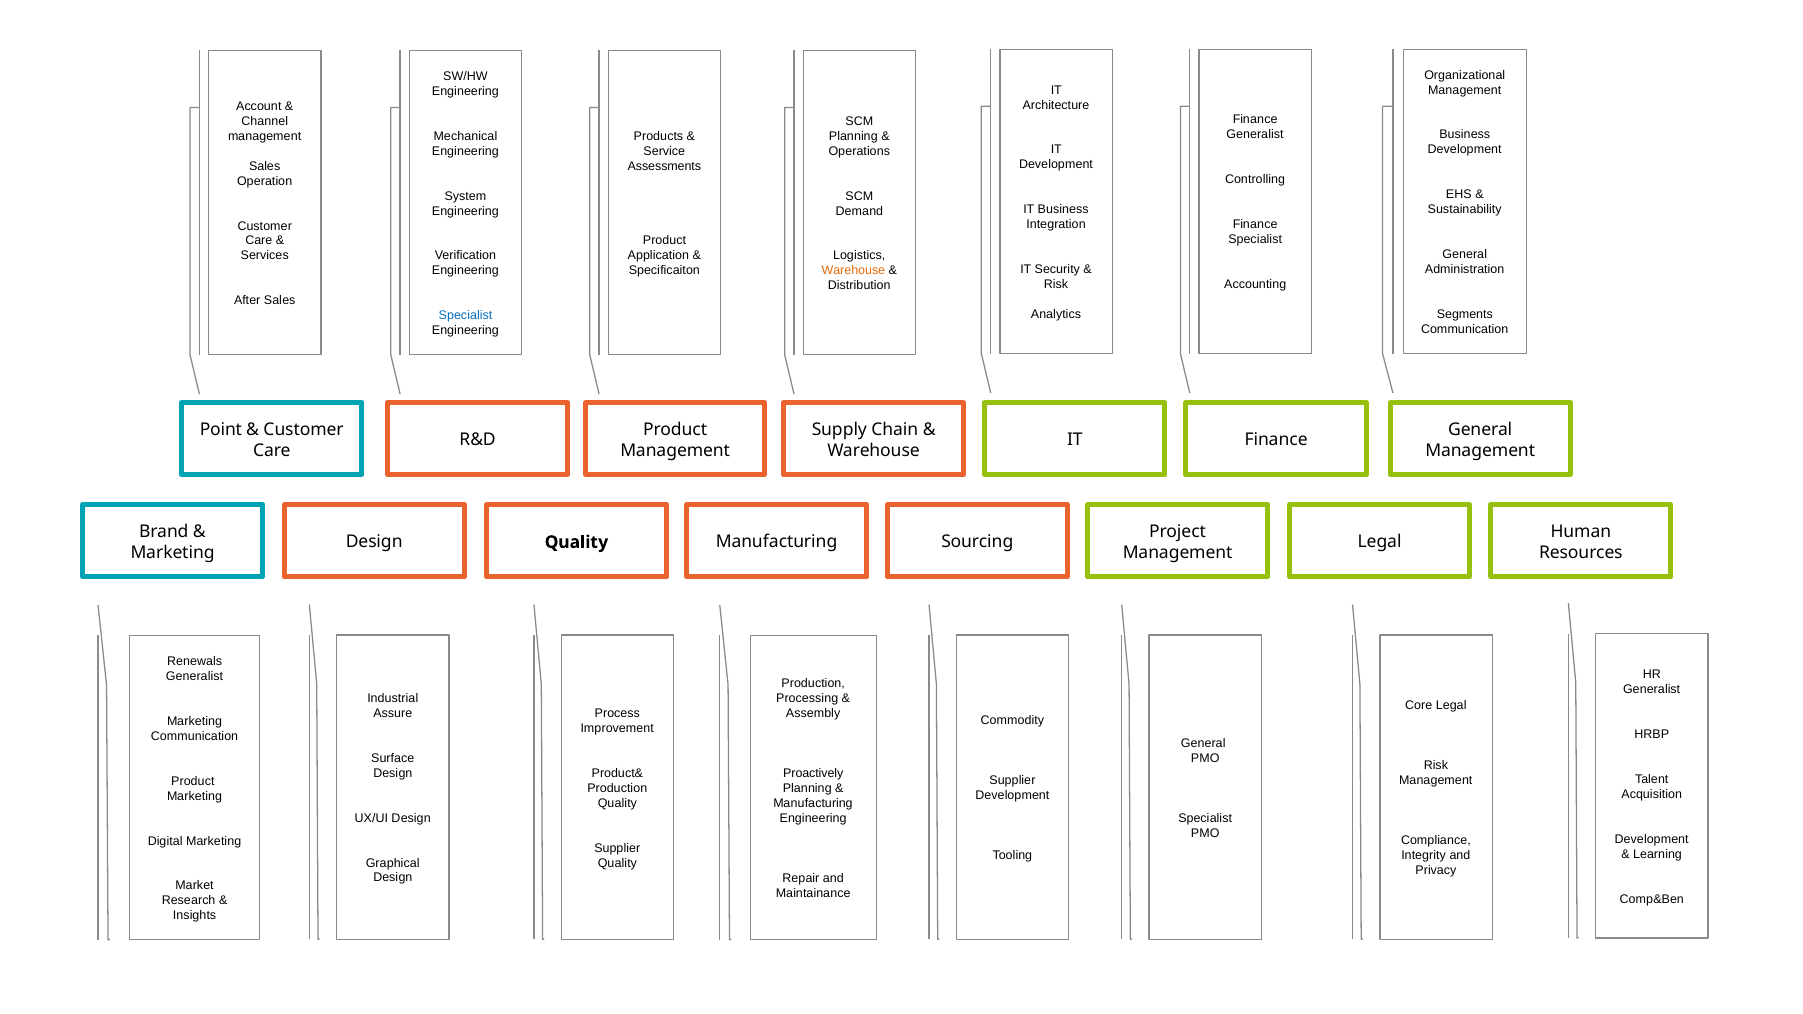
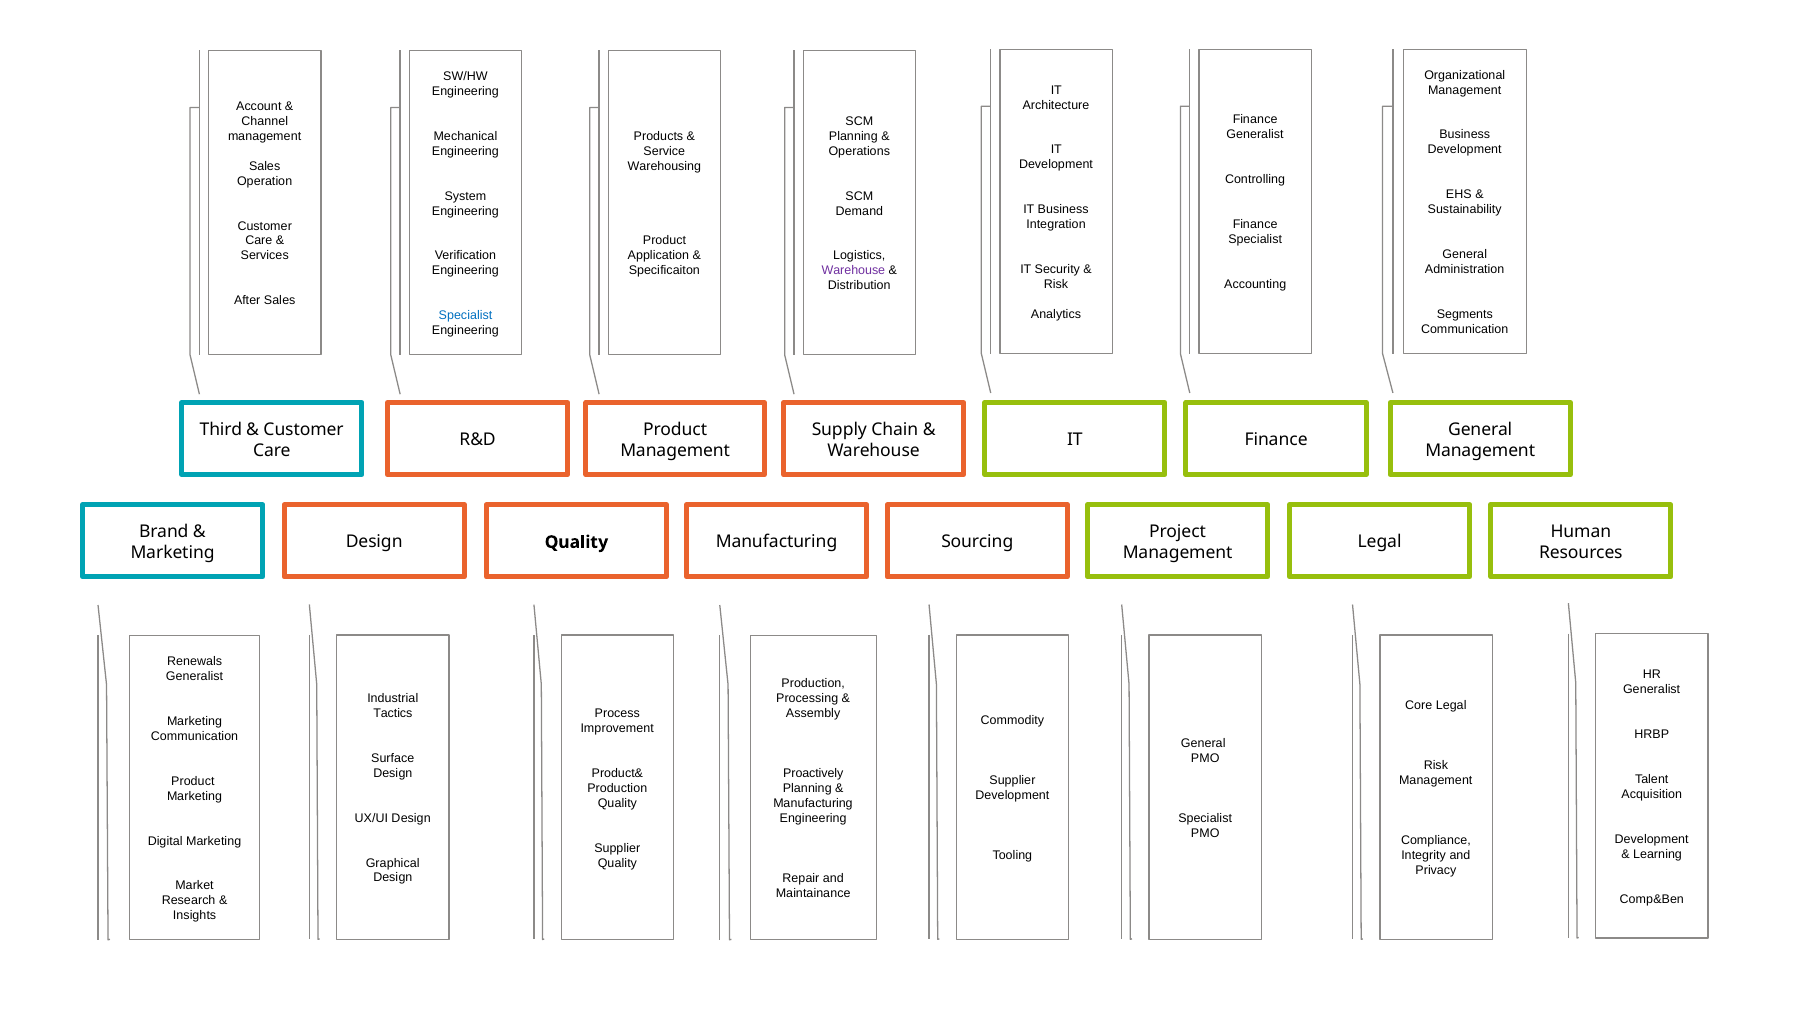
Assessments: Assessments -> Warehousing
Warehouse at (853, 271) colour: orange -> purple
Point: Point -> Third
Assure: Assure -> Tactics
